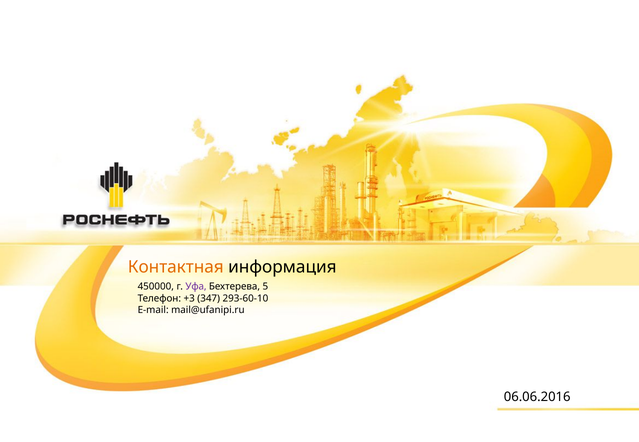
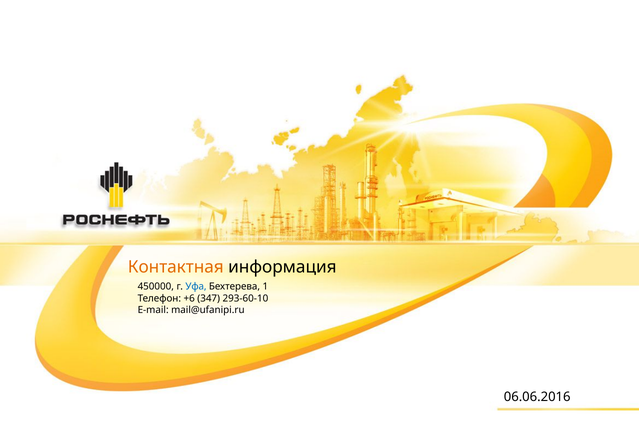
Уфа colour: purple -> blue
5: 5 -> 1
+3: +3 -> +6
